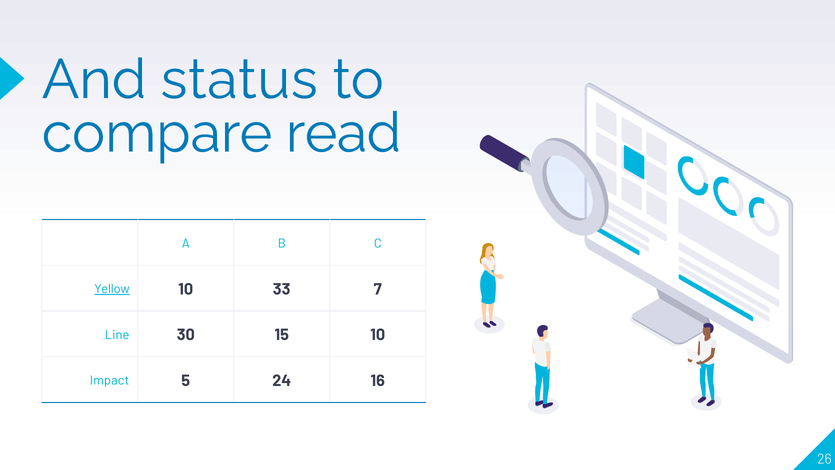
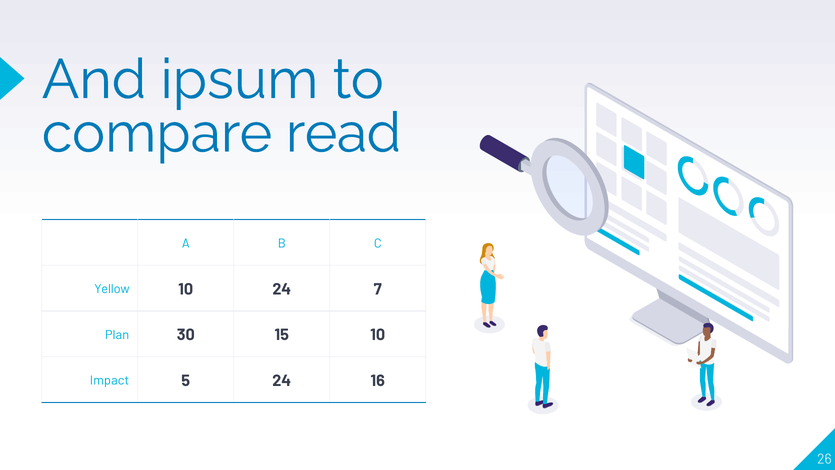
status: status -> ipsum
Yellow underline: present -> none
10 33: 33 -> 24
Line: Line -> Plan
